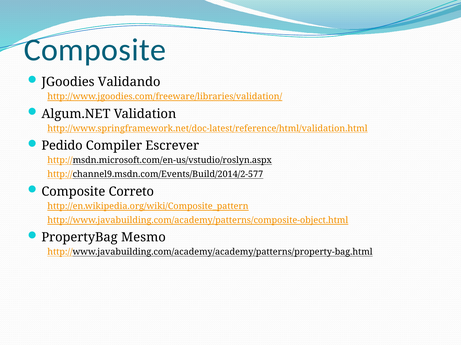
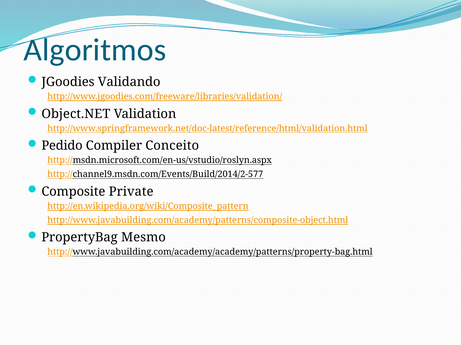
Composite at (95, 50): Composite -> Algoritmos
Algum.NET: Algum.NET -> Object.NET
Escrever: Escrever -> Conceito
Correto: Correto -> Private
